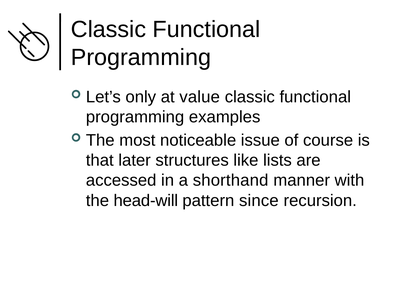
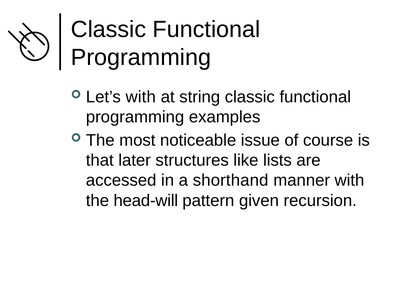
Let’s only: only -> with
value: value -> string
since: since -> given
